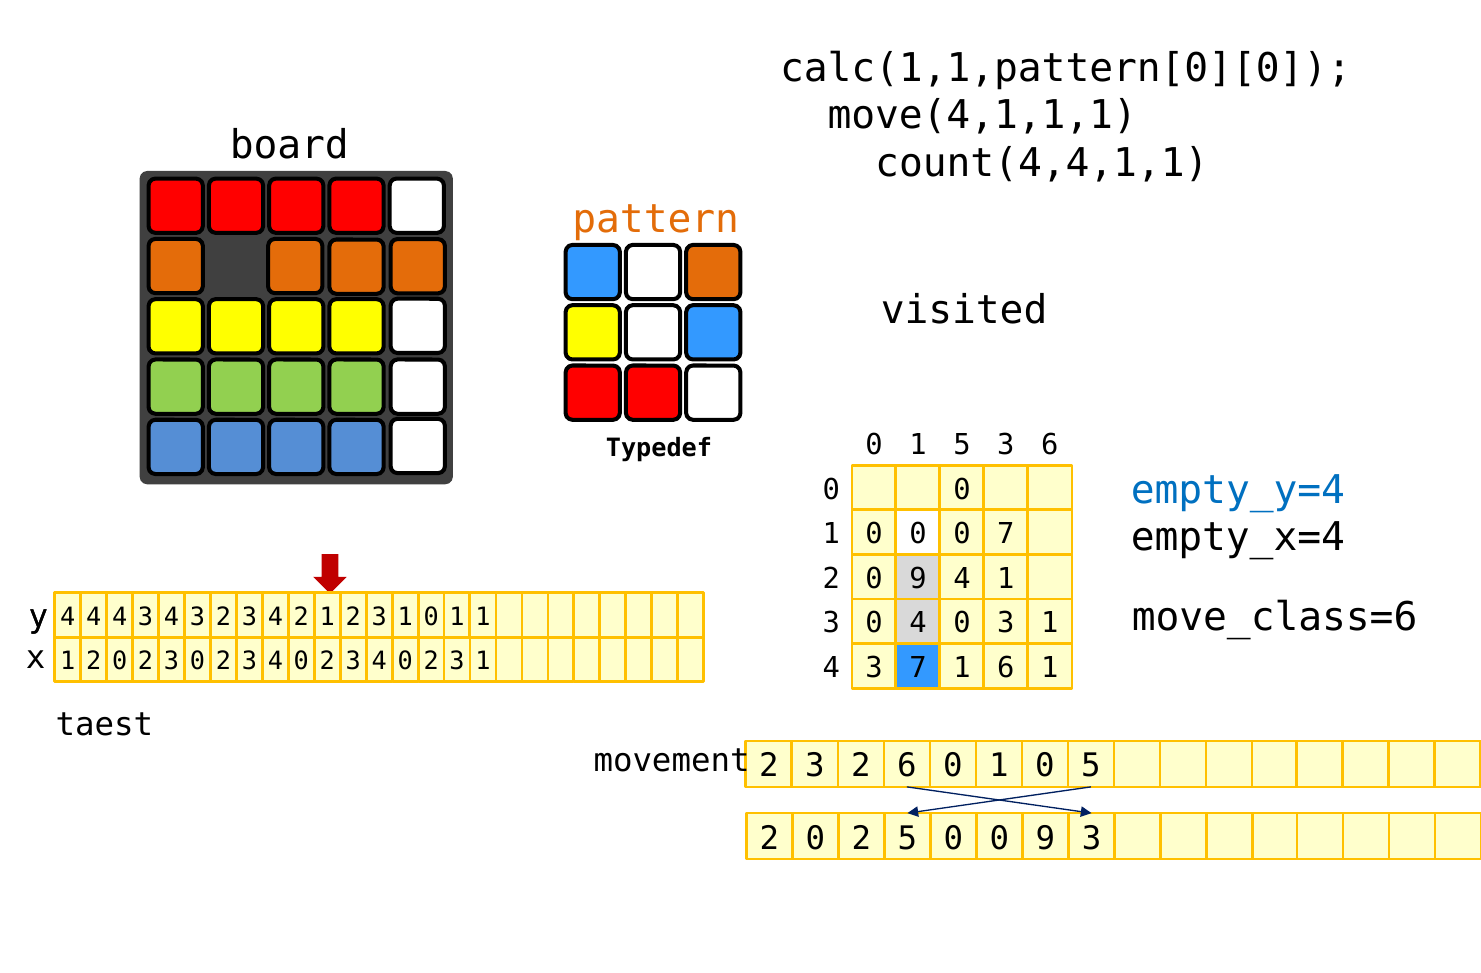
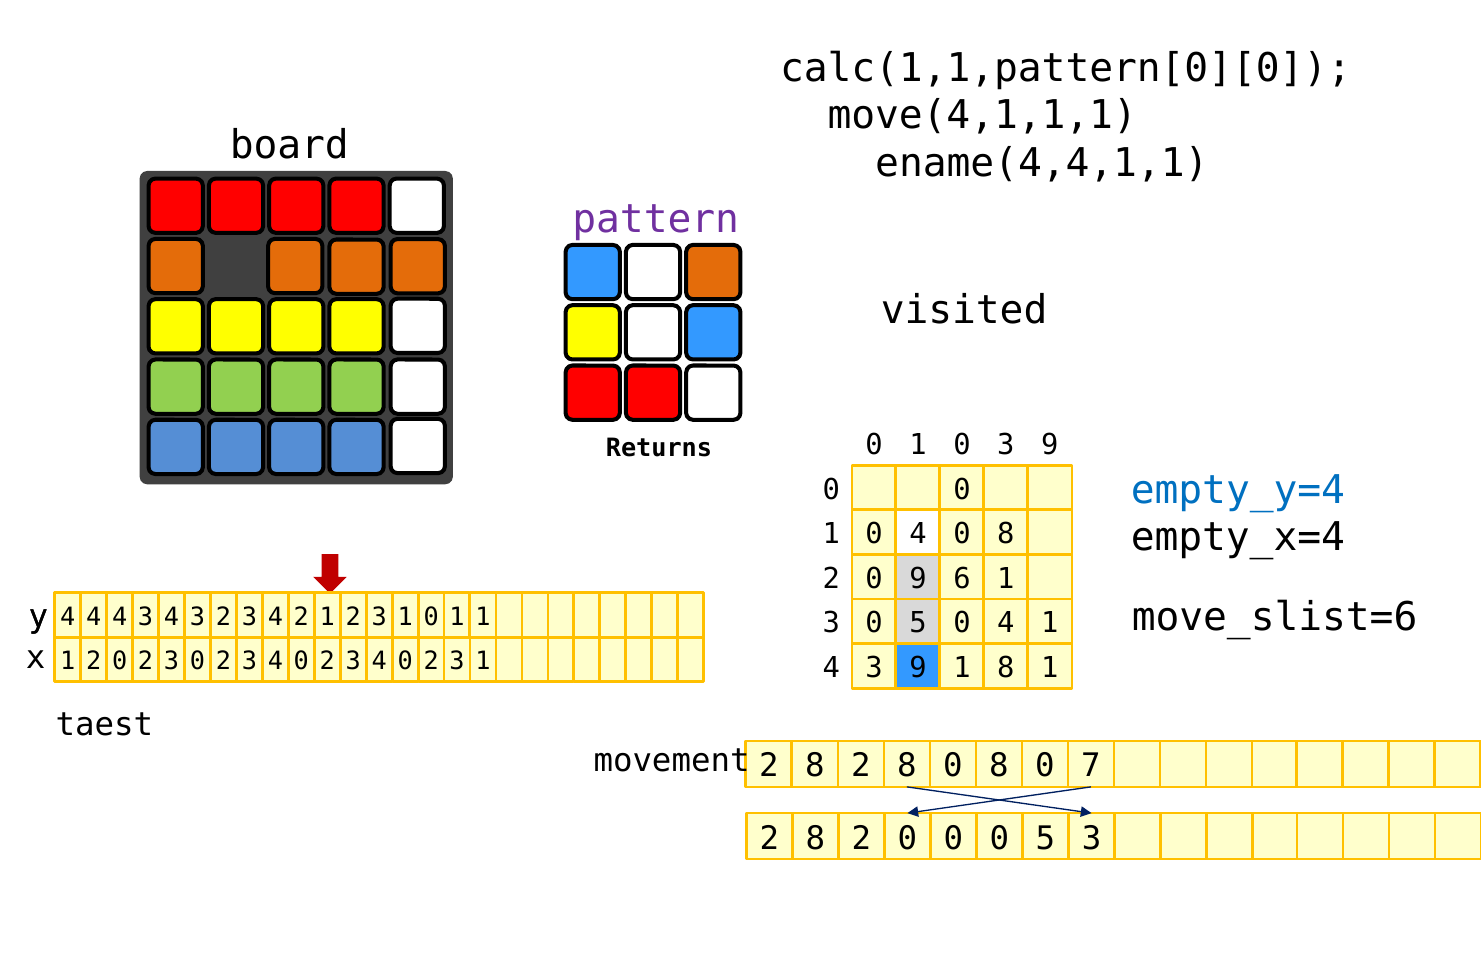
count(4,4,1,1: count(4,4,1,1 -> ename(4,4,1,1
pattern colour: orange -> purple
0 1 5: 5 -> 0
6 at (1050, 445): 6 -> 9
Typedef: Typedef -> Returns
0 at (918, 534): 0 -> 4
7 at (1006, 534): 7 -> 8
9 4: 4 -> 6
move_class=6: move_class=6 -> move_slist=6
4 at (918, 623): 4 -> 5
3 at (1006, 623): 3 -> 4
7 at (918, 668): 7 -> 9
1 6: 6 -> 8
3 at (815, 766): 3 -> 8
6 at (907, 766): 6 -> 8
1 at (999, 766): 1 -> 8
0 5: 5 -> 7
0 at (815, 838): 0 -> 8
5 at (907, 838): 5 -> 0
0 0 9: 9 -> 5
